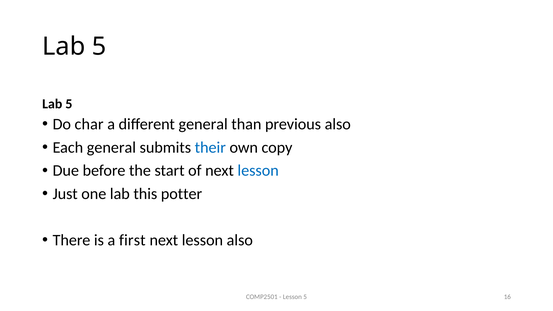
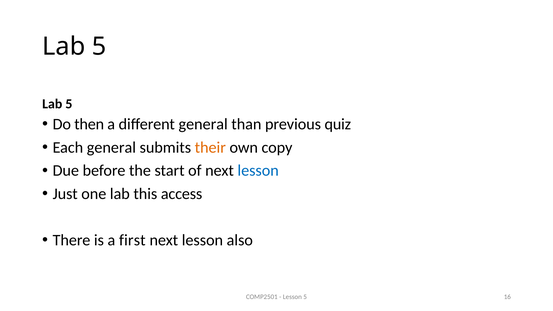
char: char -> then
previous also: also -> quiz
their colour: blue -> orange
potter: potter -> access
